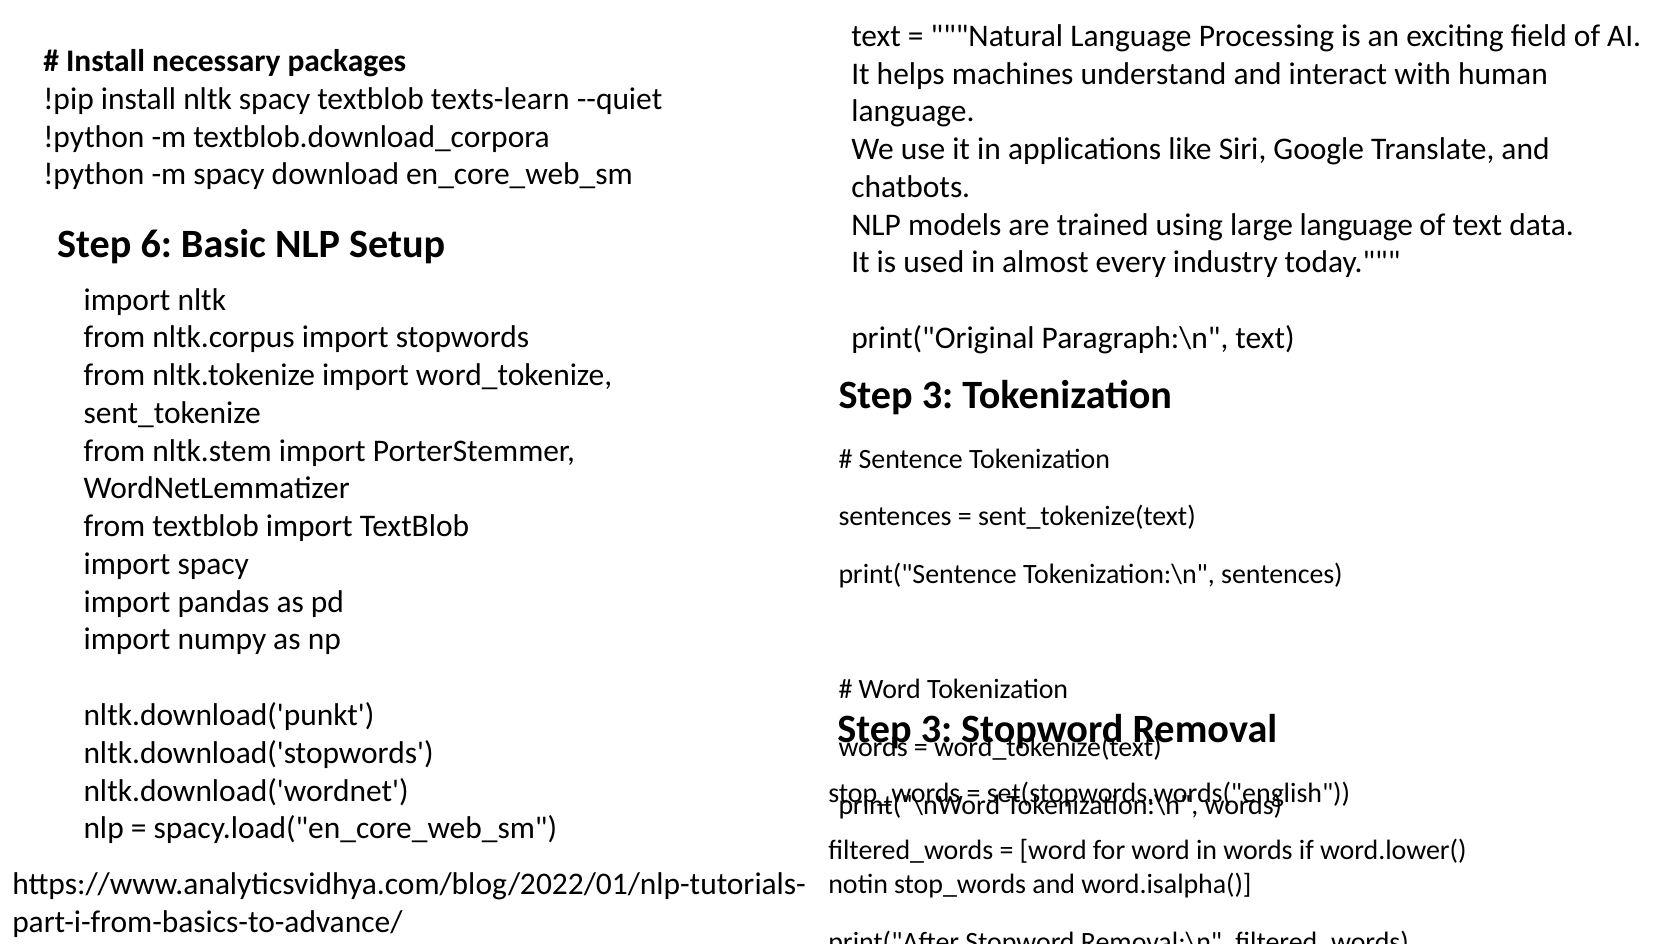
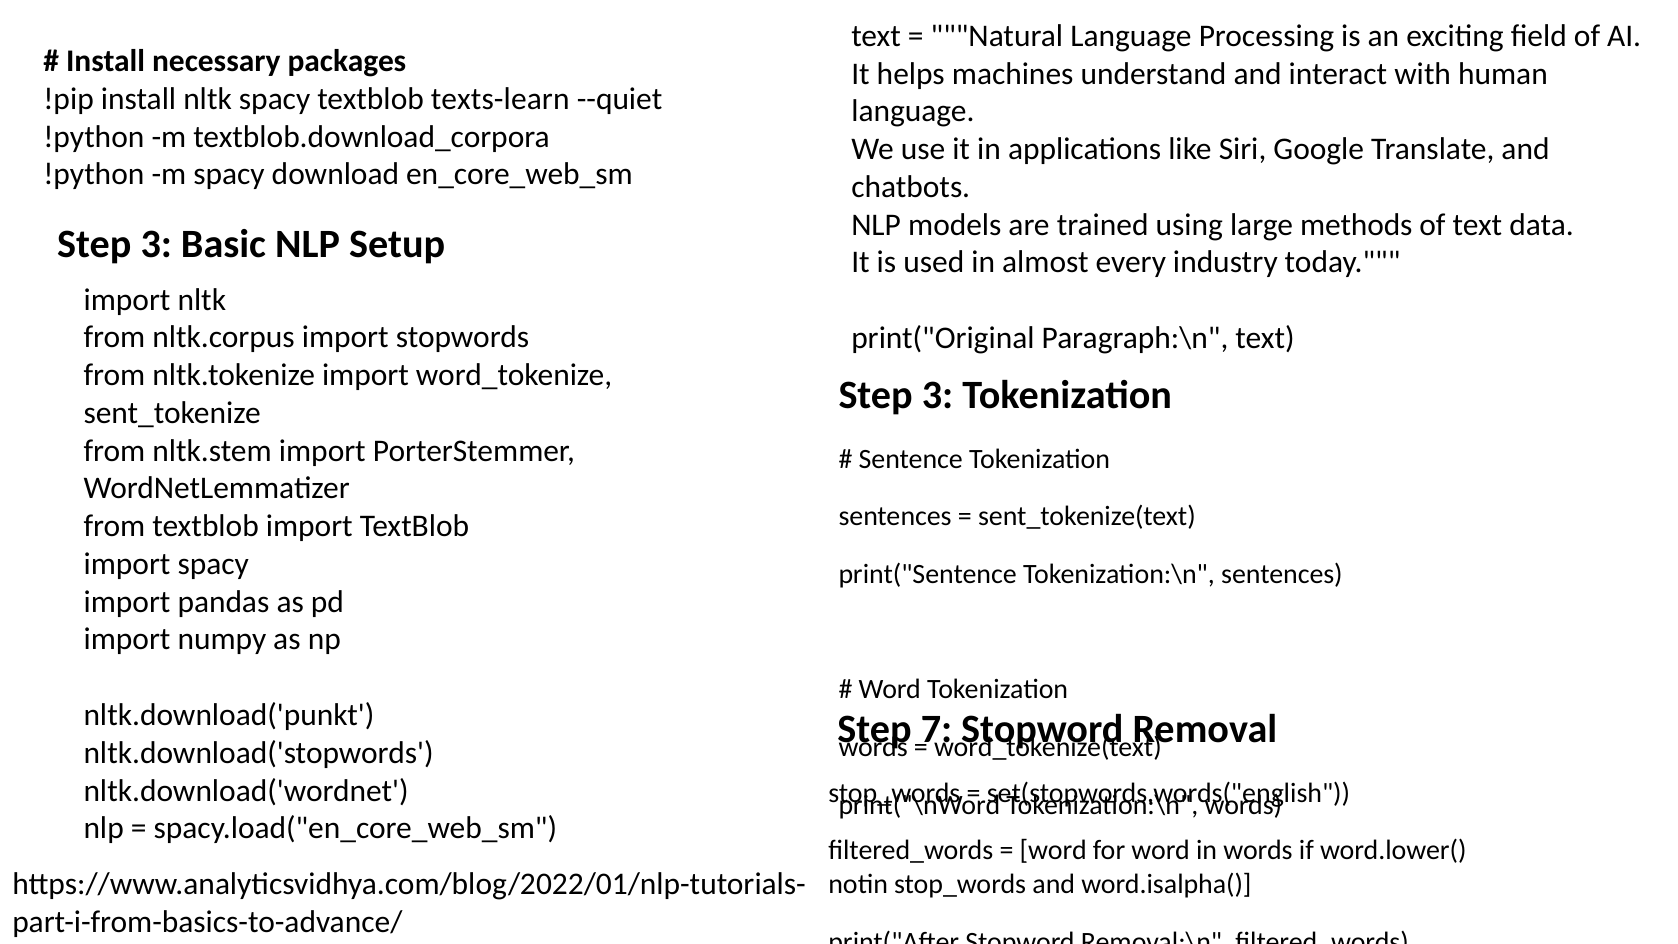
large language: language -> methods
6 at (156, 244): 6 -> 3
3 at (937, 729): 3 -> 7
